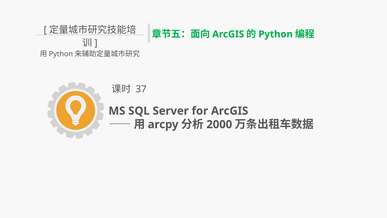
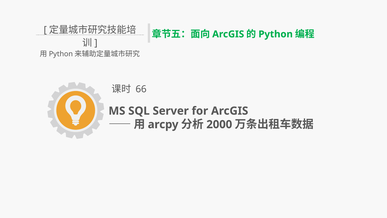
37: 37 -> 66
